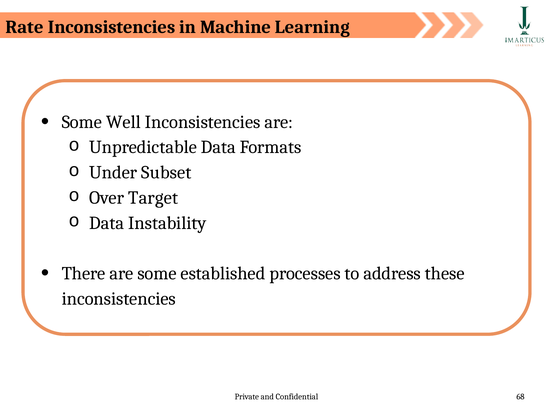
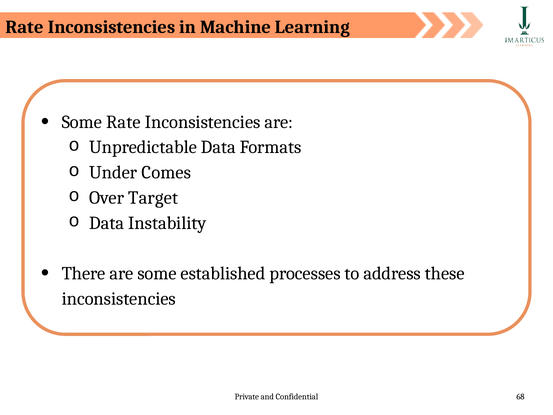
Some Well: Well -> Rate
Subset: Subset -> Comes
